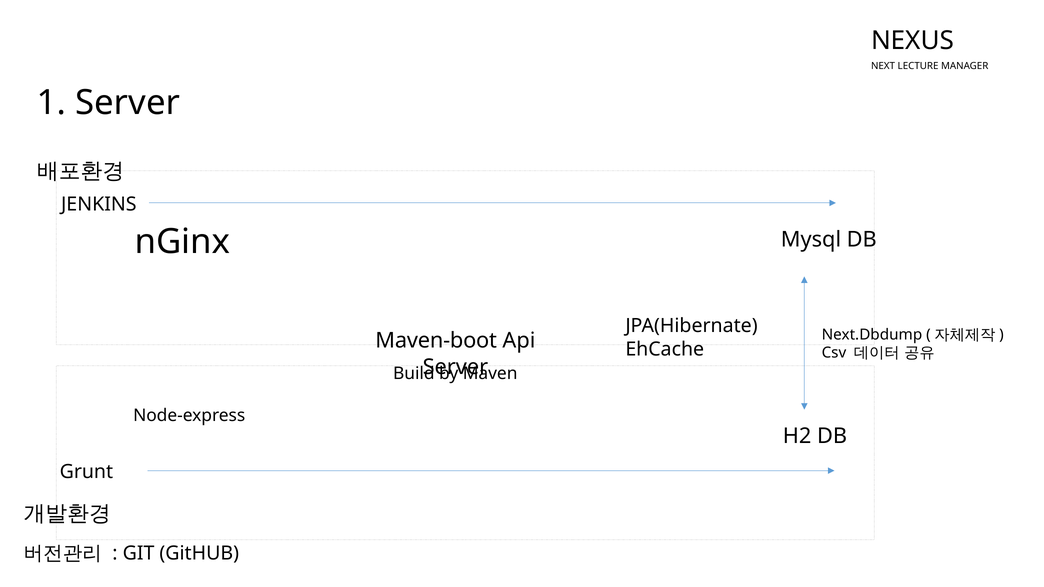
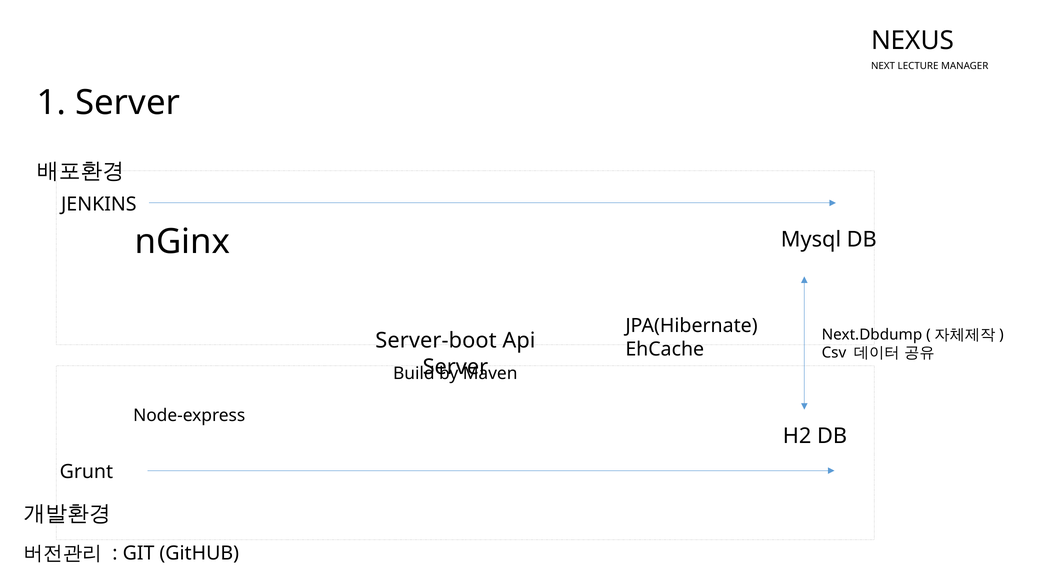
Maven-boot: Maven-boot -> Server-boot
